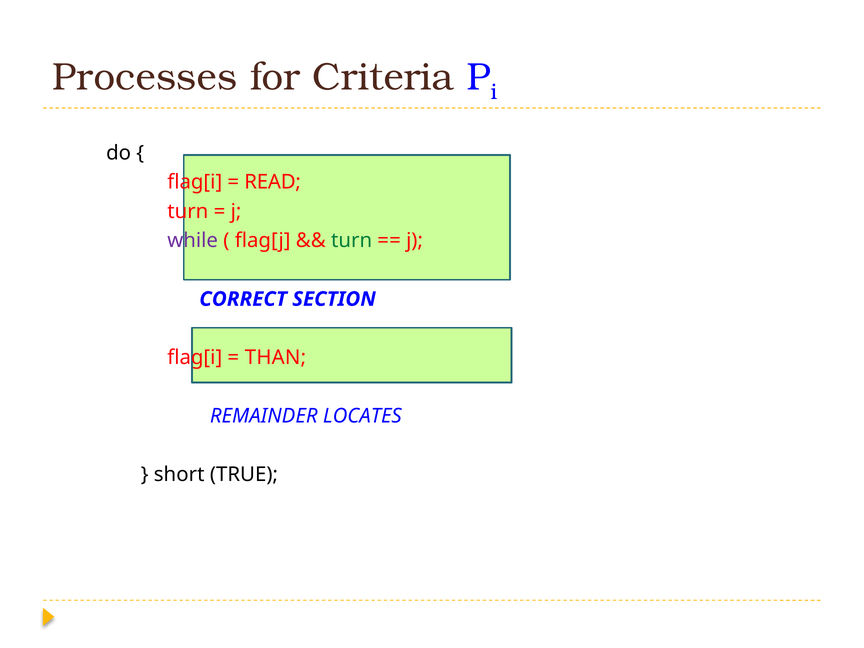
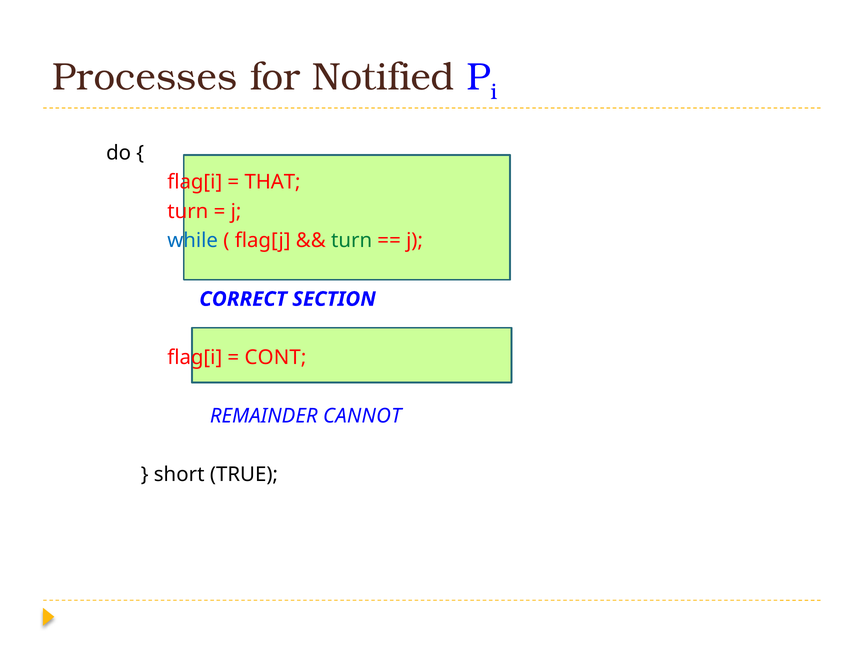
Criteria: Criteria -> Notified
READ: READ -> THAT
while colour: purple -> blue
THAN: THAN -> CONT
LOCATES: LOCATES -> CANNOT
